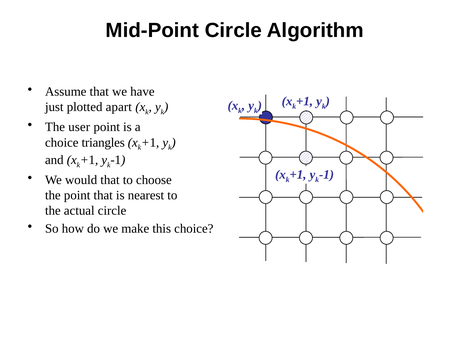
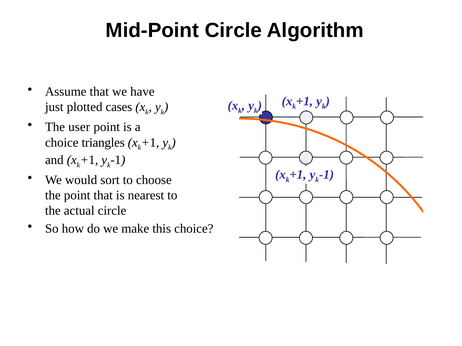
apart: apart -> cases
would that: that -> sort
